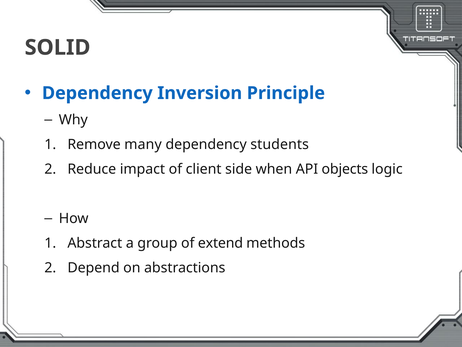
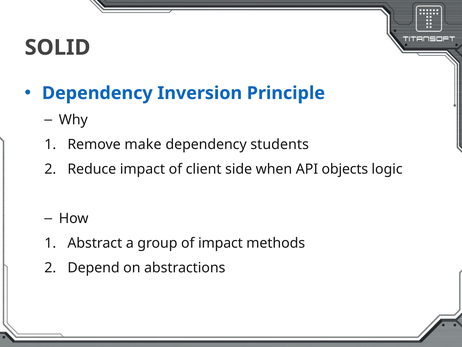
many: many -> make
of extend: extend -> impact
